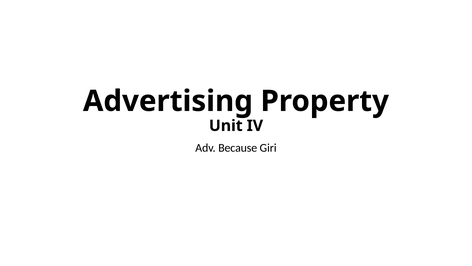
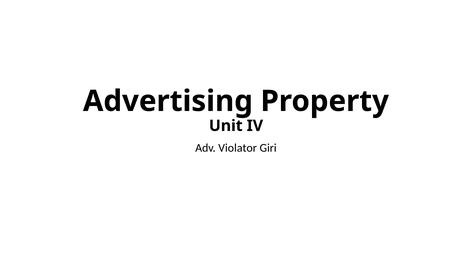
Because: Because -> Violator
